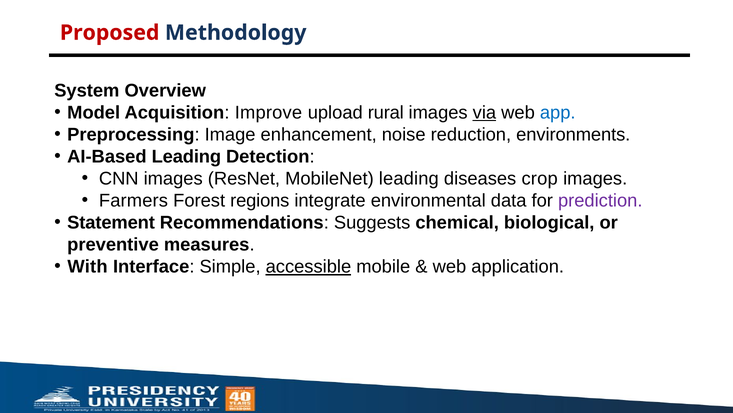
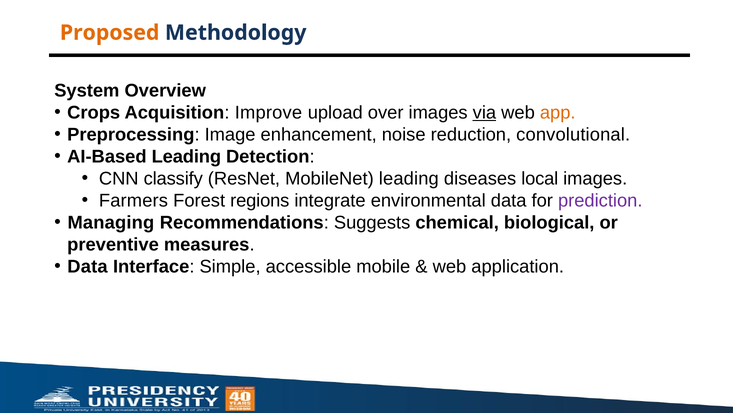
Proposed colour: red -> orange
Model: Model -> Crops
rural: rural -> over
app colour: blue -> orange
environments: environments -> convolutional
CNN images: images -> classify
crop: crop -> local
Statement: Statement -> Managing
With at (87, 266): With -> Data
accessible underline: present -> none
